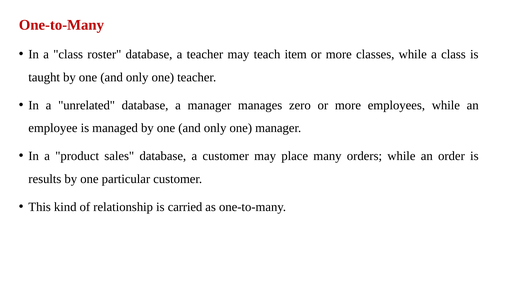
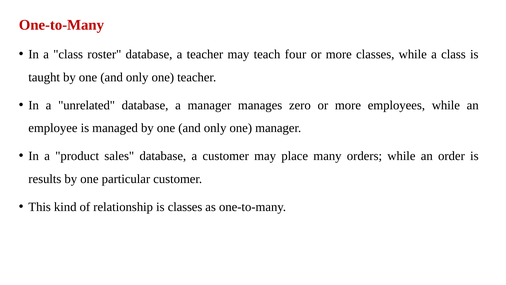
item: item -> four
is carried: carried -> classes
